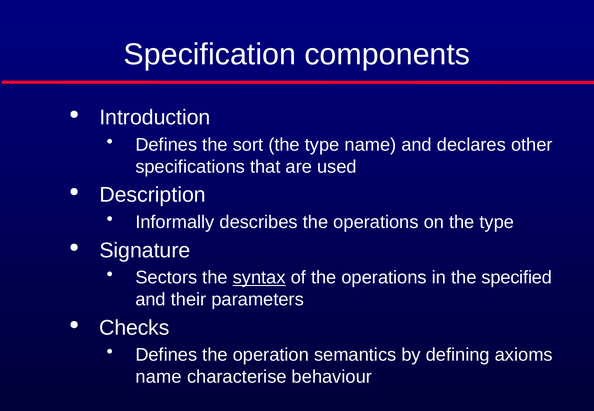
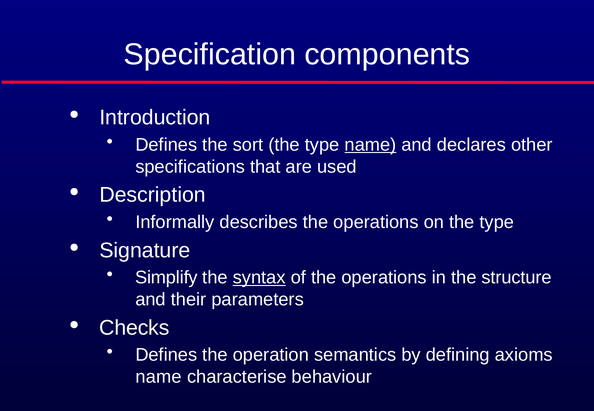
name at (370, 145) underline: none -> present
Sectors: Sectors -> Simplify
specified: specified -> structure
